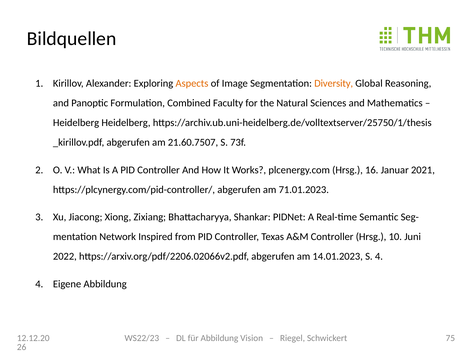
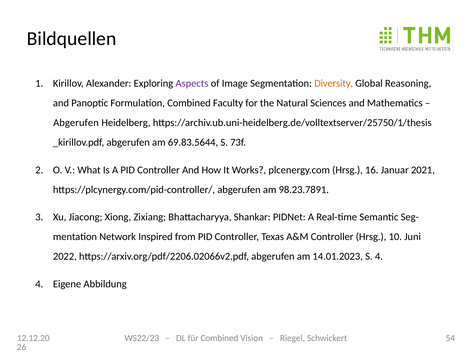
Aspects colour: orange -> purple
Heidelberg at (76, 123): Heidelberg -> Abgerufen
21.60.7507: 21.60.7507 -> 69.83.5644
71.01.2023: 71.01.2023 -> 98.23.7891
für Abbildung: Abbildung -> Combined
75: 75 -> 54
